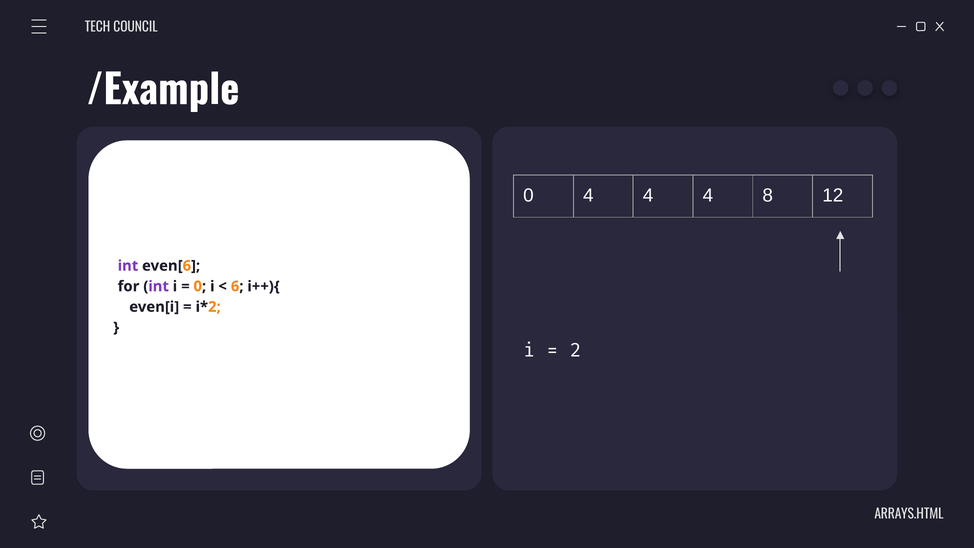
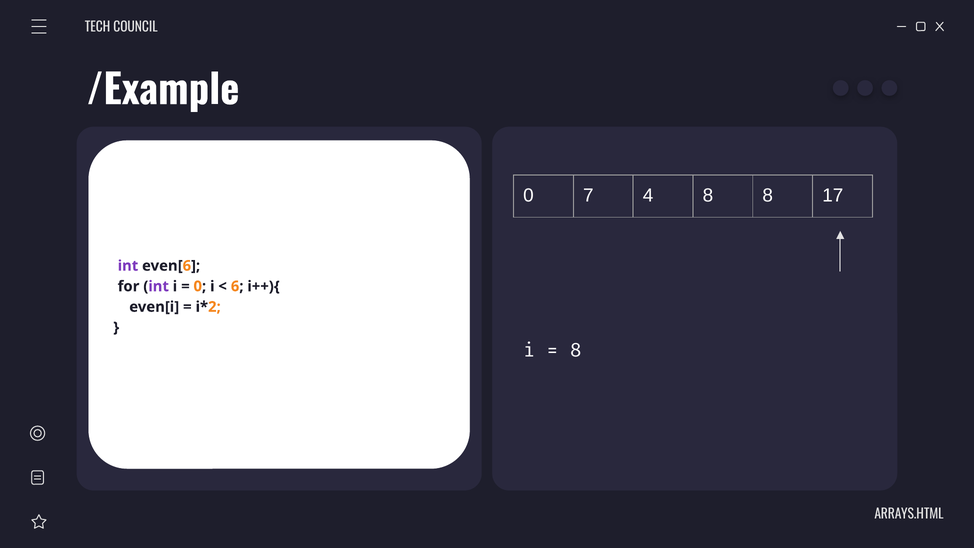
0 4: 4 -> 7
4 at (708, 196): 4 -> 8
12: 12 -> 17
2 at (576, 351): 2 -> 8
